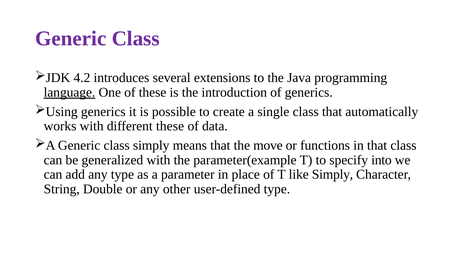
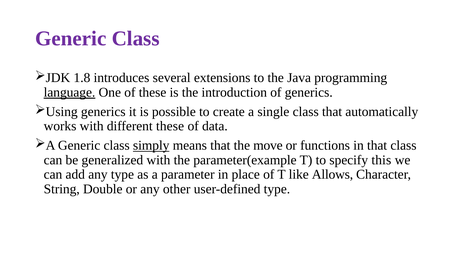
4.2: 4.2 -> 1.8
simply at (151, 145) underline: none -> present
into: into -> this
like Simply: Simply -> Allows
